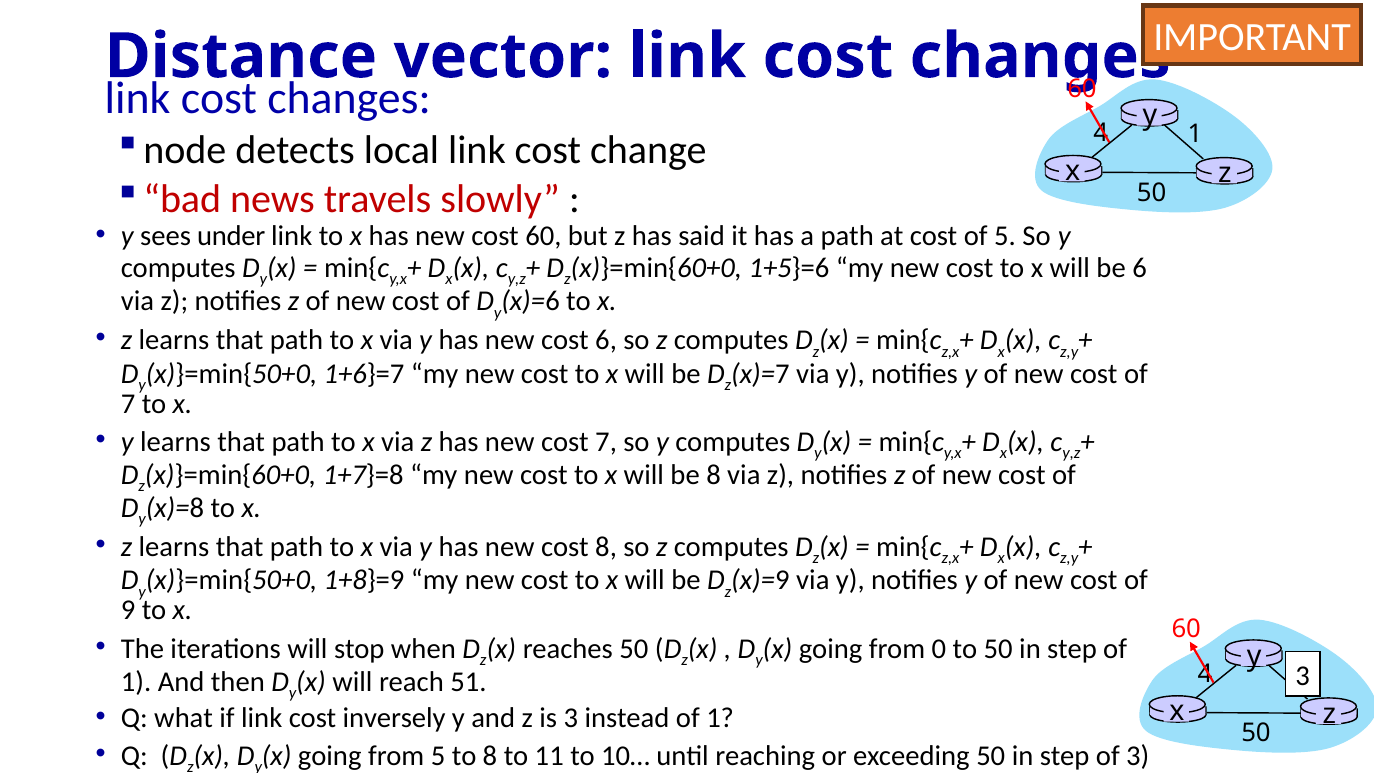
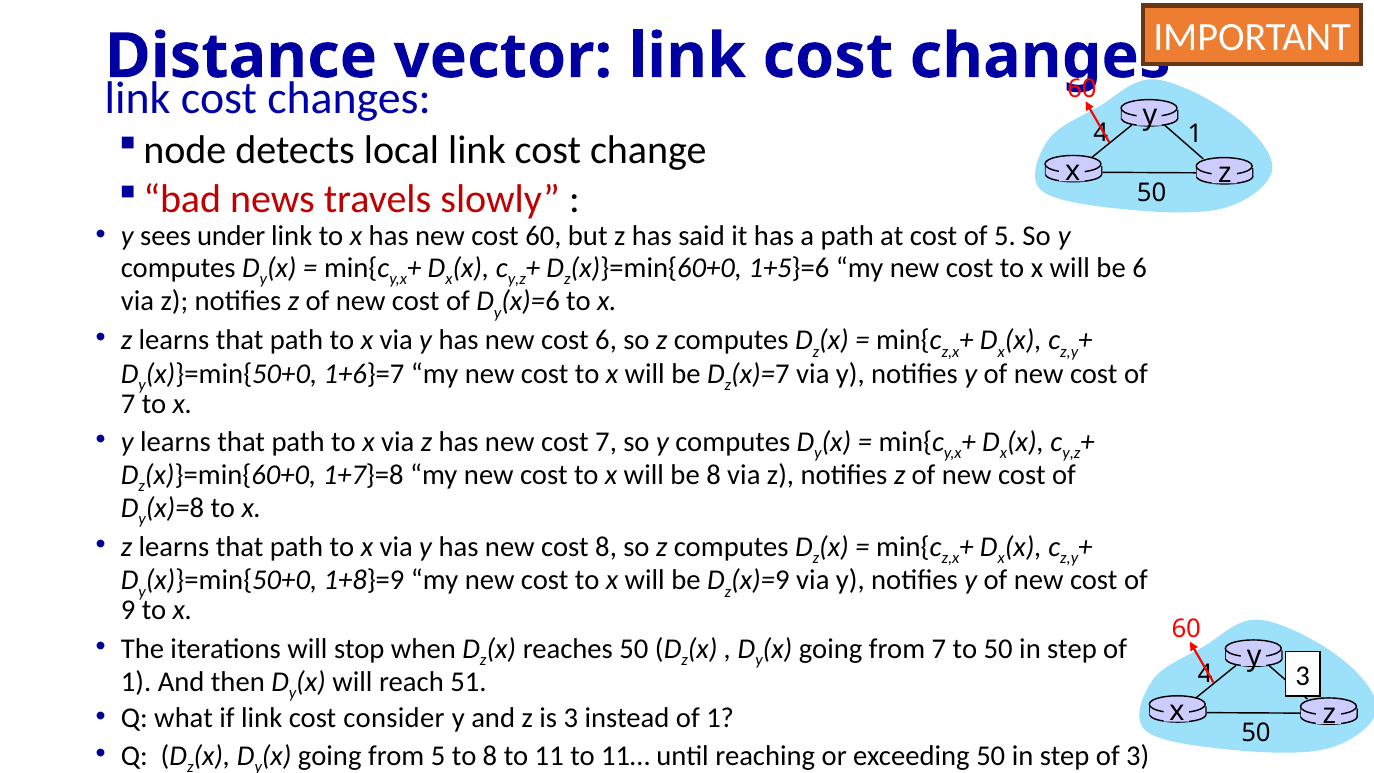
from 0: 0 -> 7
inversely: inversely -> consider
10…: 10… -> 11…
